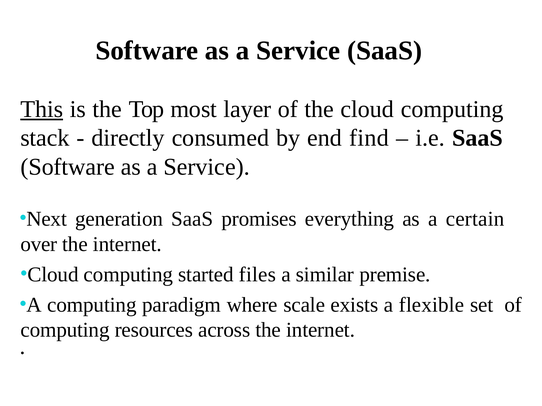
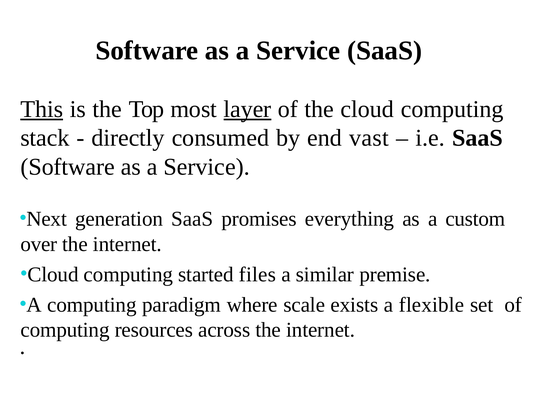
layer underline: none -> present
find: find -> vast
certain: certain -> custom
